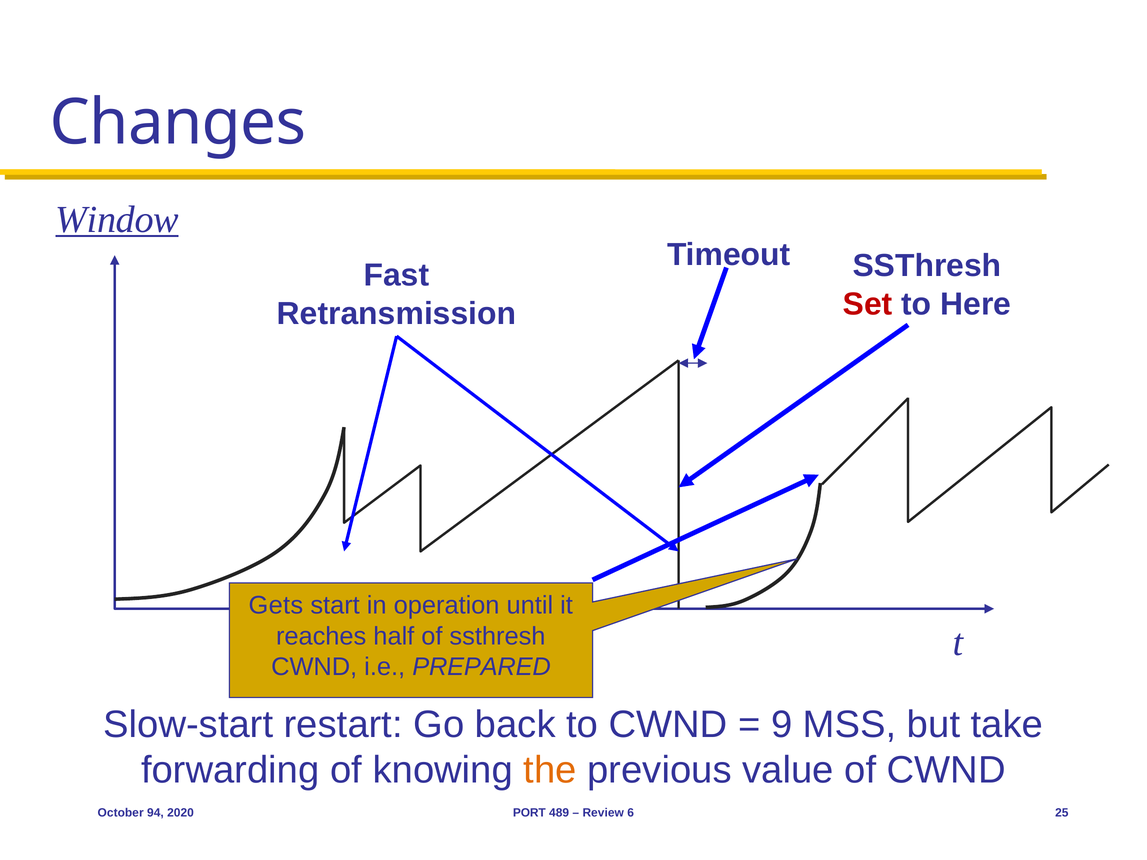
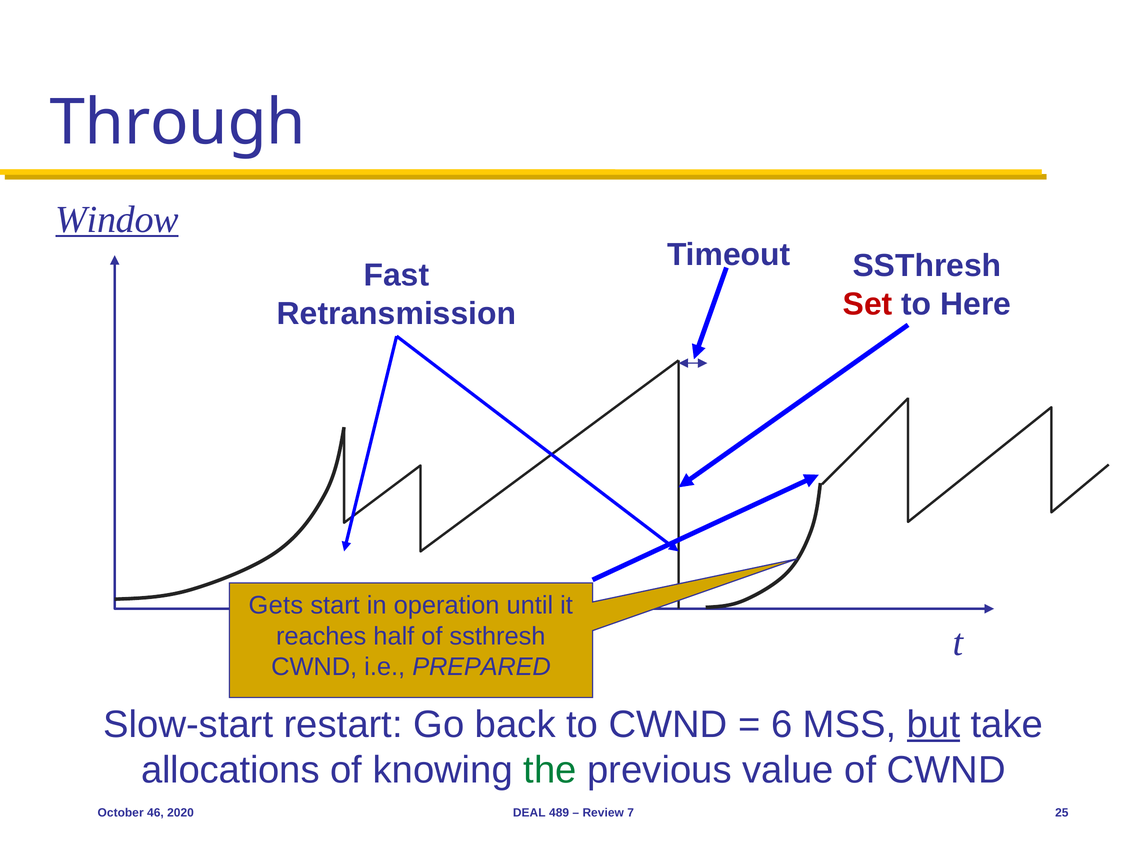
Changes: Changes -> Through
9: 9 -> 6
but underline: none -> present
forwarding: forwarding -> allocations
the colour: orange -> green
94: 94 -> 46
PORT: PORT -> DEAL
6: 6 -> 7
